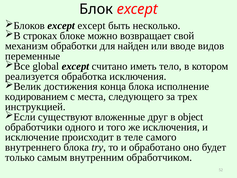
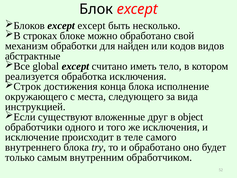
можно возвращает: возвращает -> обработано
вводе: вводе -> кодов
переменные: переменные -> абстрактные
Велик: Велик -> Строк
кодированием: кодированием -> окружающего
трех: трех -> вида
